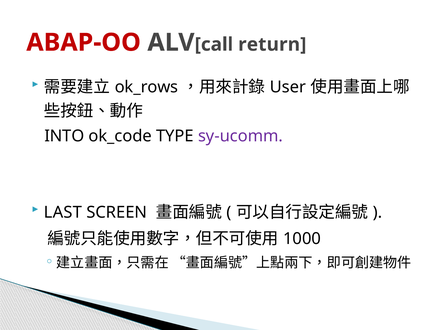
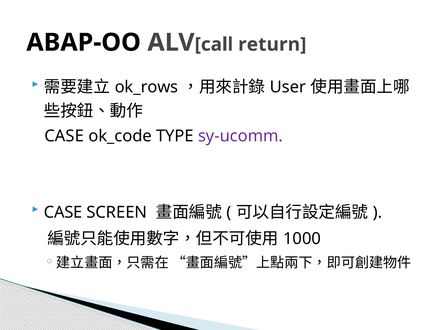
ABAP-OO colour: red -> black
INTO at (64, 136): INTO -> CASE
LAST at (63, 212): LAST -> CASE
